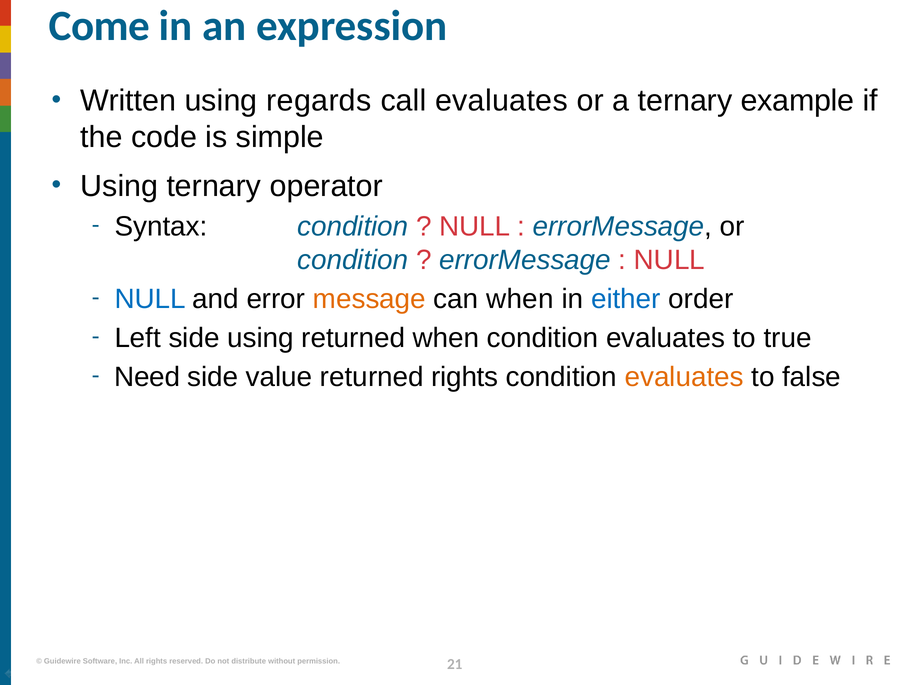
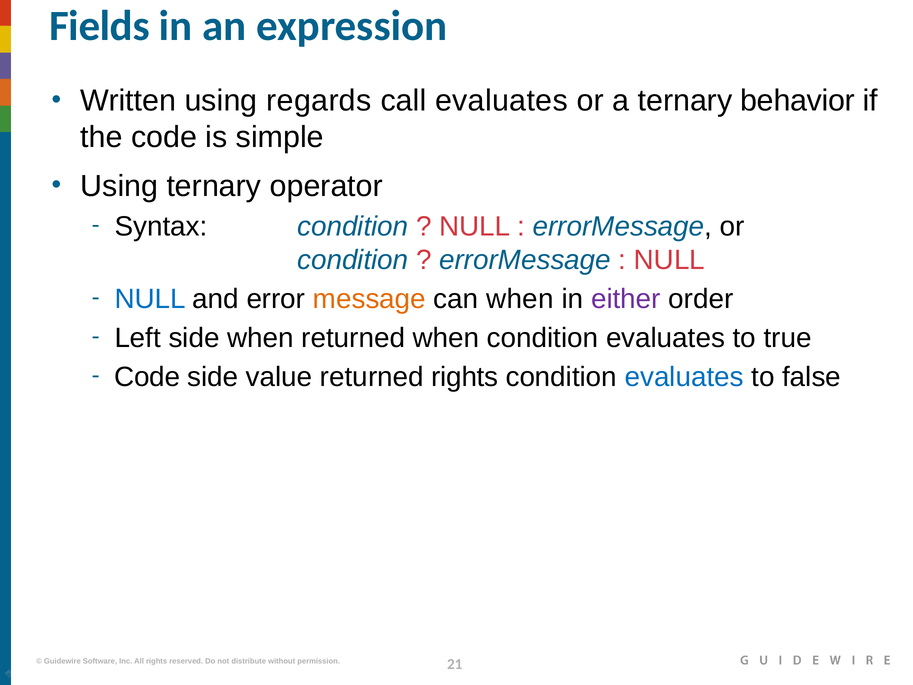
Come: Come -> Fields
example: example -> behavior
either colour: blue -> purple
side using: using -> when
Need at (147, 377): Need -> Code
evaluates at (684, 377) colour: orange -> blue
